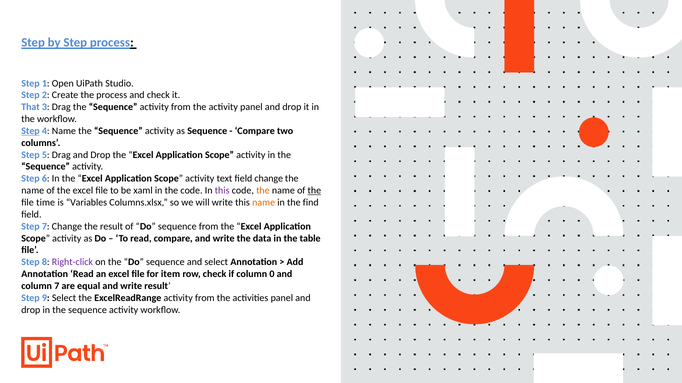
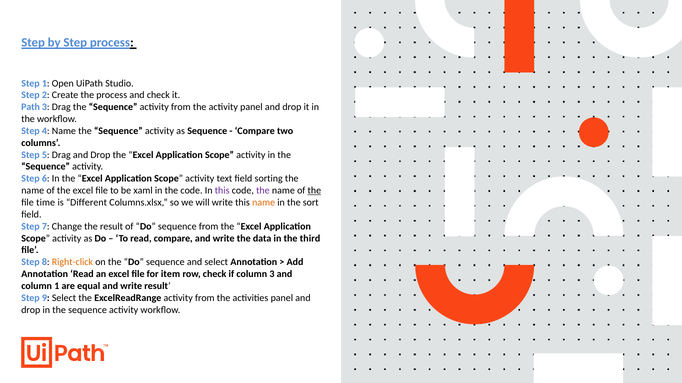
That: That -> Path
Step at (31, 131) underline: present -> none
field change: change -> sorting
the at (263, 191) colour: orange -> purple
Variables: Variables -> Different
find: find -> sort
table: table -> third
Right-click colour: purple -> orange
column 0: 0 -> 3
column 7: 7 -> 1
